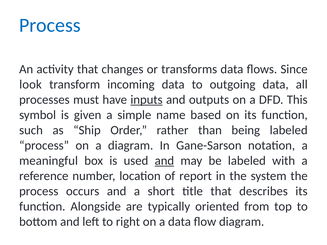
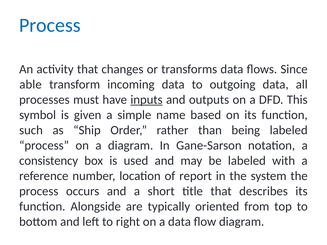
look: look -> able
meaningful: meaningful -> consistency
and at (164, 161) underline: present -> none
